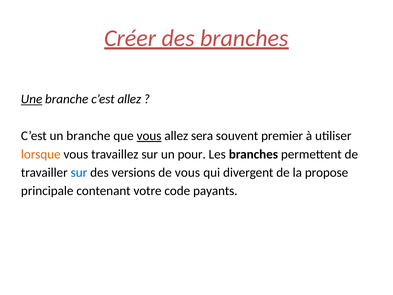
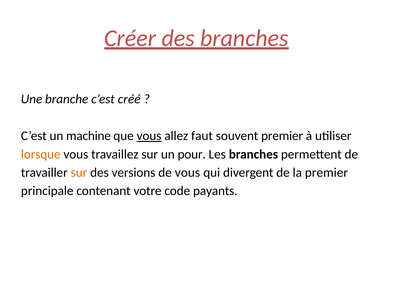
Une underline: present -> none
c’est allez: allez -> créé
un branche: branche -> machine
sera: sera -> faut
sur at (79, 172) colour: blue -> orange
la propose: propose -> premier
